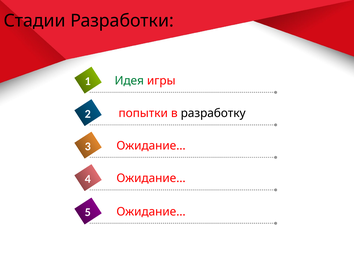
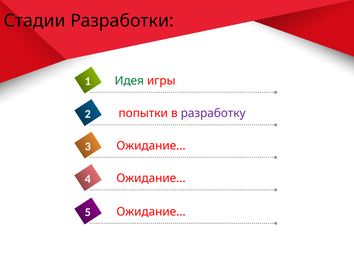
разработку colour: black -> purple
